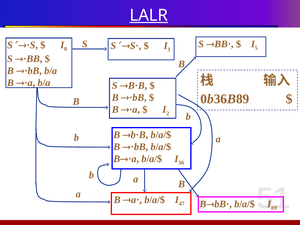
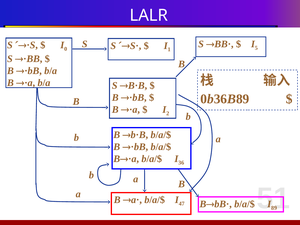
LALR underline: present -> none
